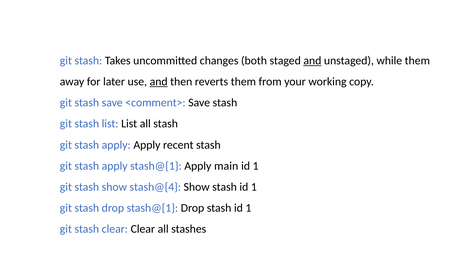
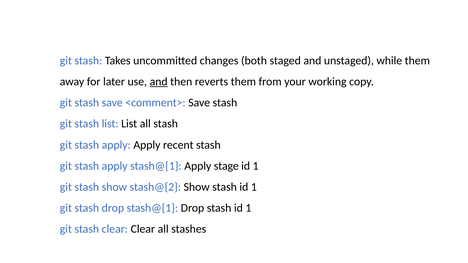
and at (312, 61) underline: present -> none
main: main -> stage
stash@{4: stash@{4 -> stash@{2
